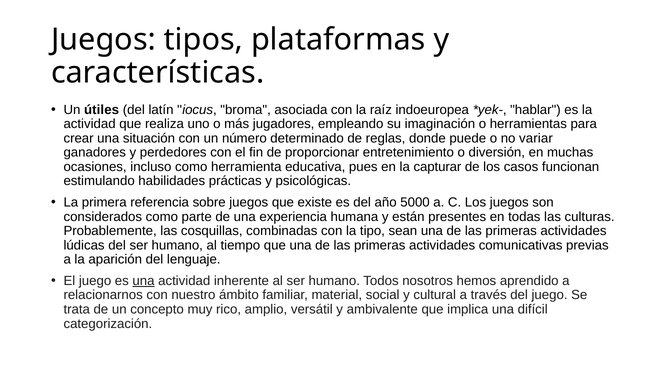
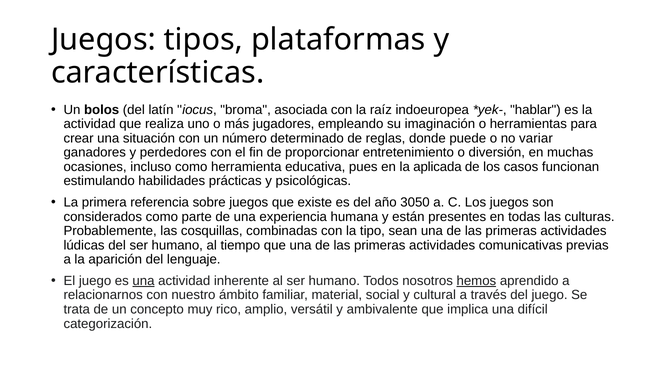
útiles: útiles -> bolos
capturar: capturar -> aplicada
5000: 5000 -> 3050
hemos underline: none -> present
